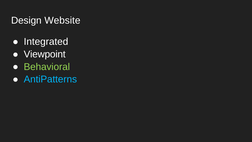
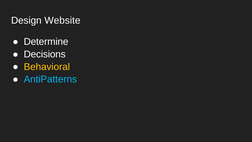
Integrated: Integrated -> Determine
Viewpoint: Viewpoint -> Decisions
Behavioral colour: light green -> yellow
